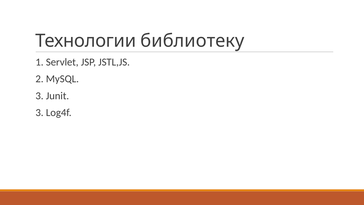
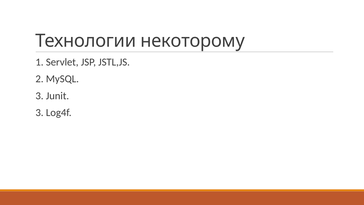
библиотеку: библиотеку -> некоторому
